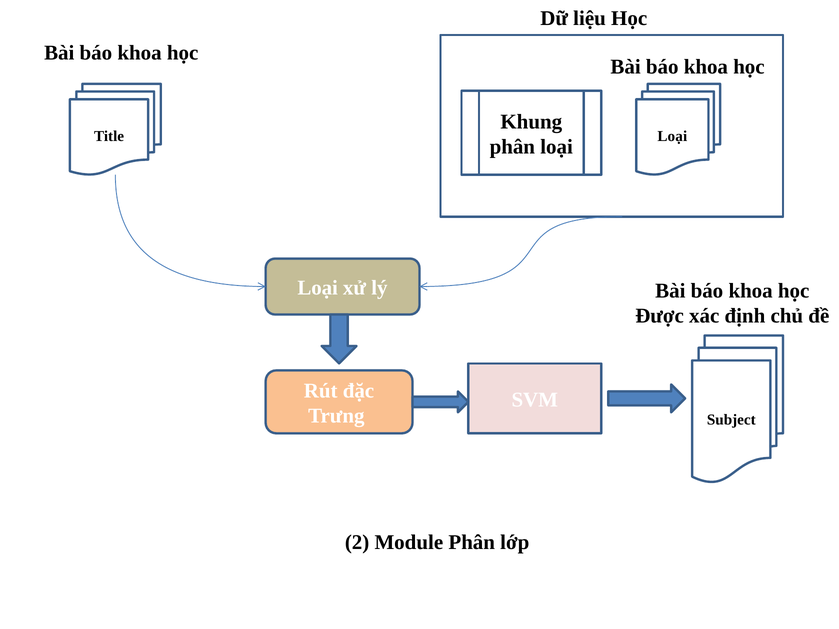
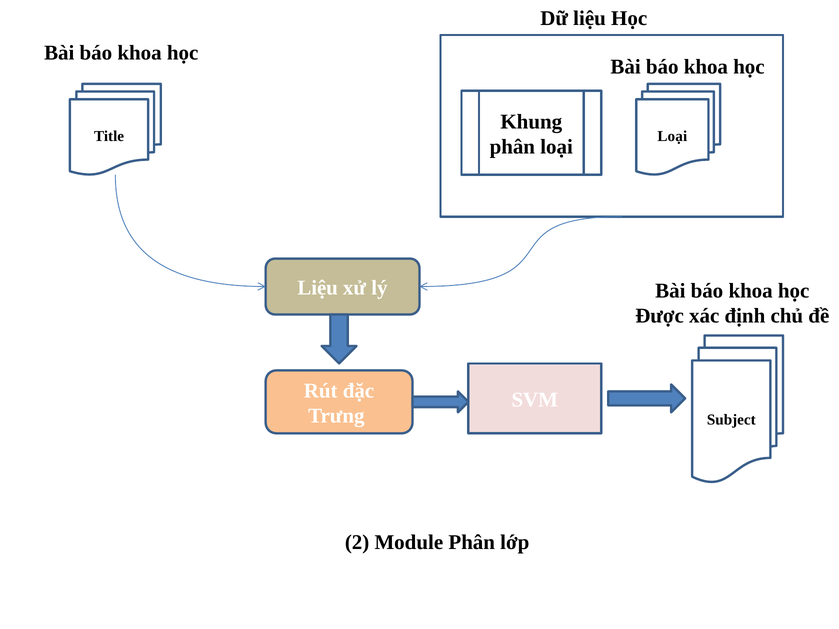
Loại at (318, 288): Loại -> Liệu
